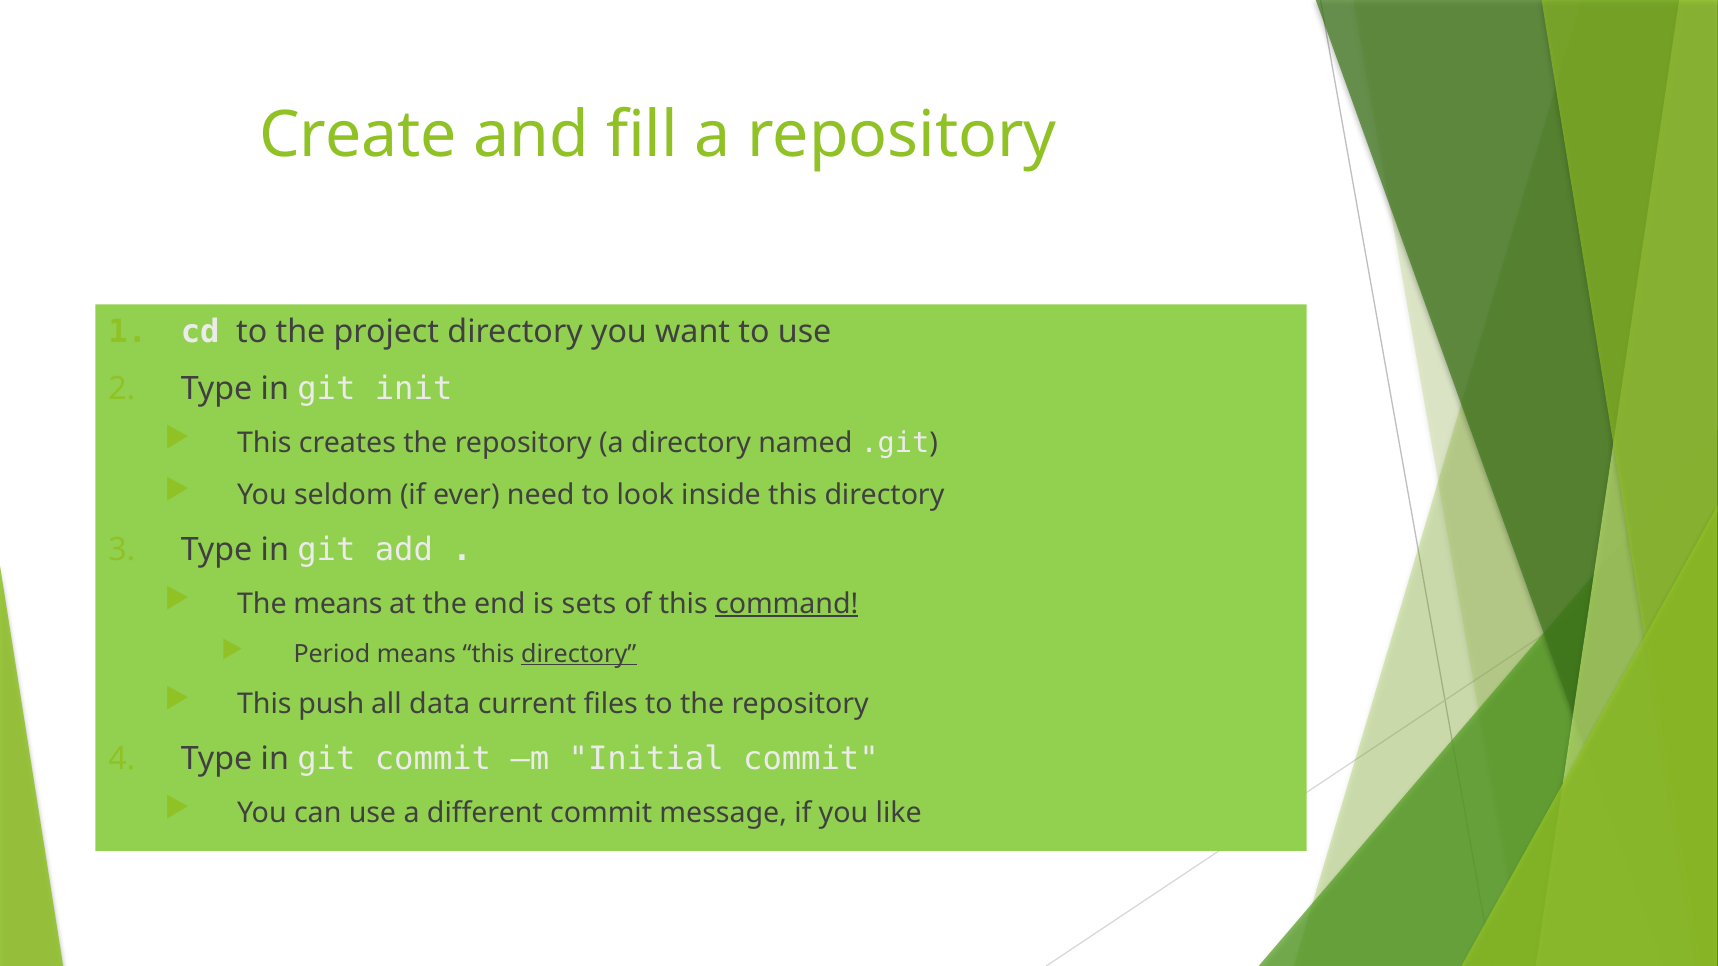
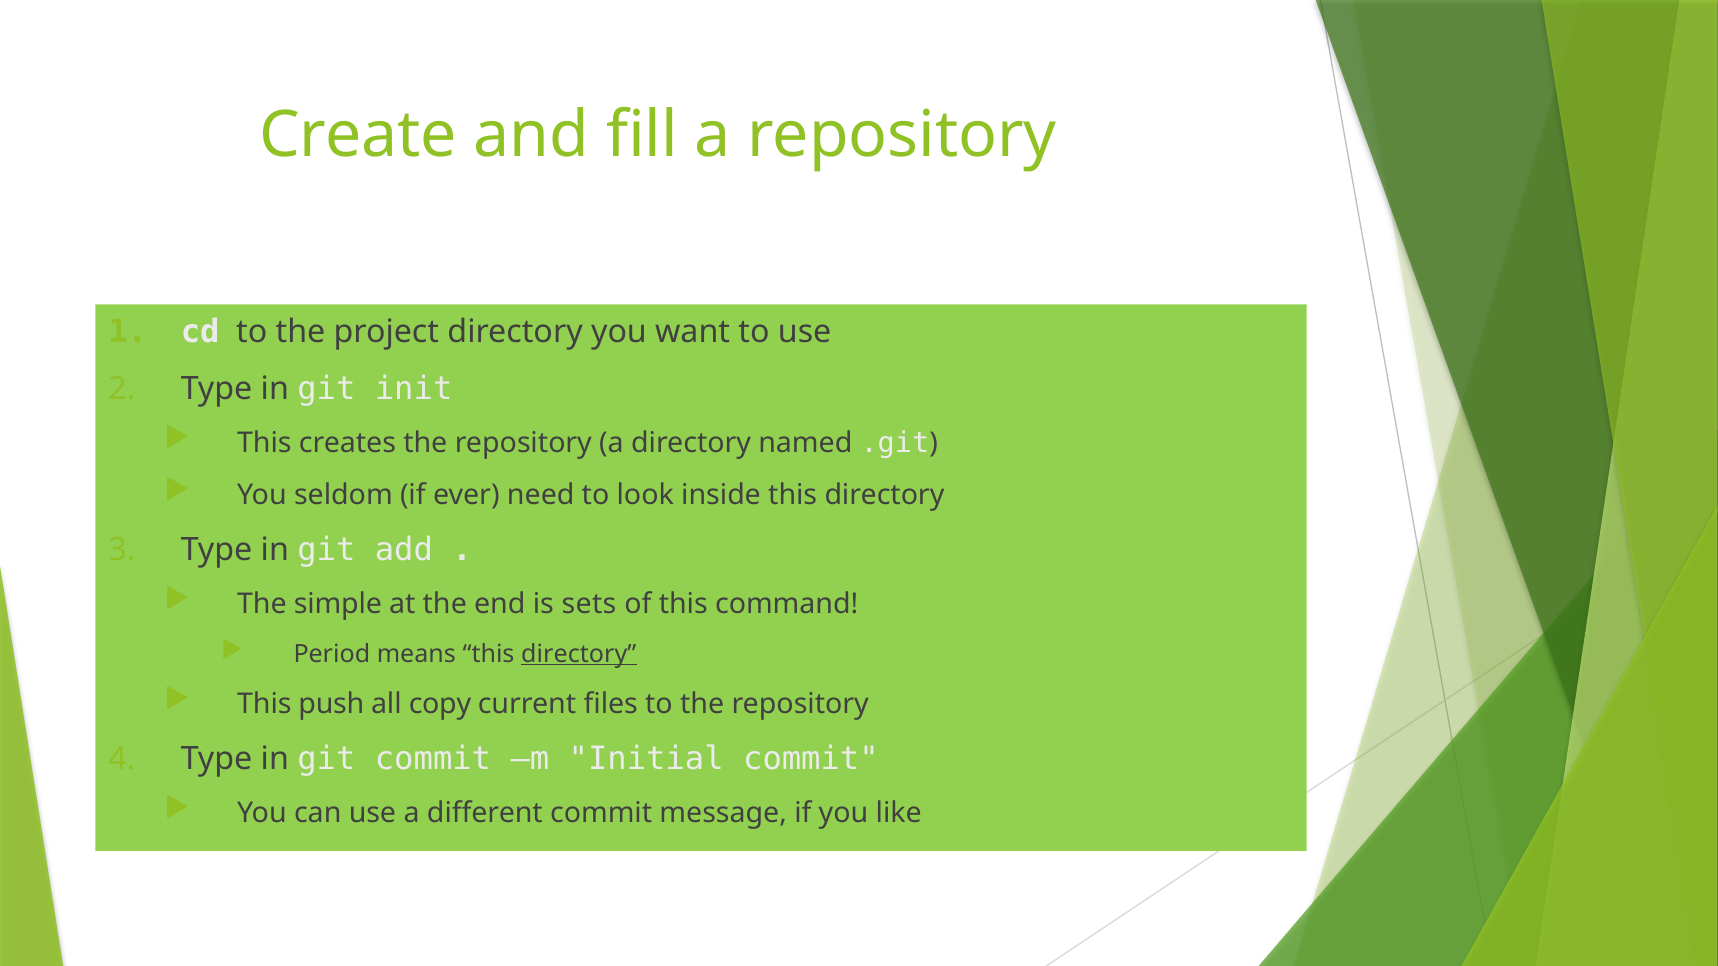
The means: means -> simple
command underline: present -> none
data: data -> copy
